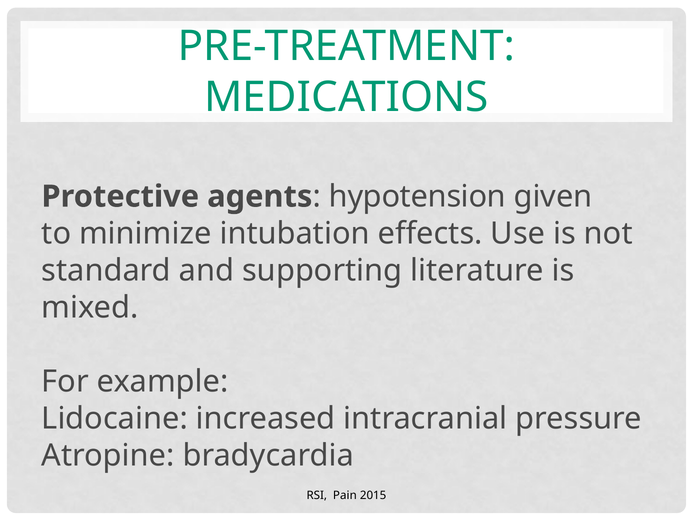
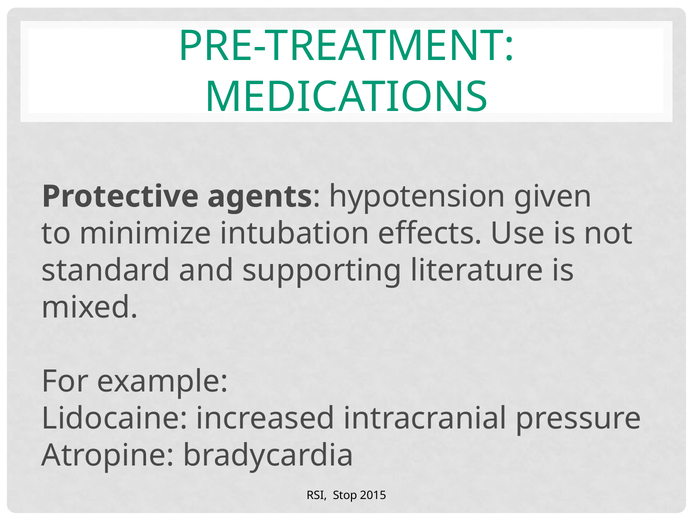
Pain: Pain -> Stop
